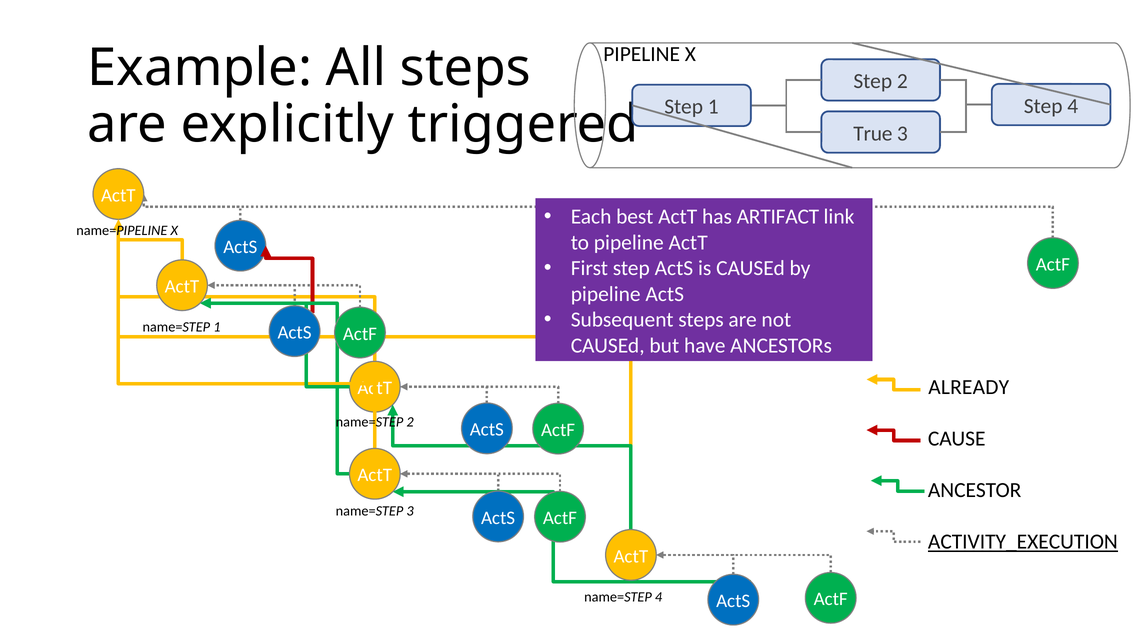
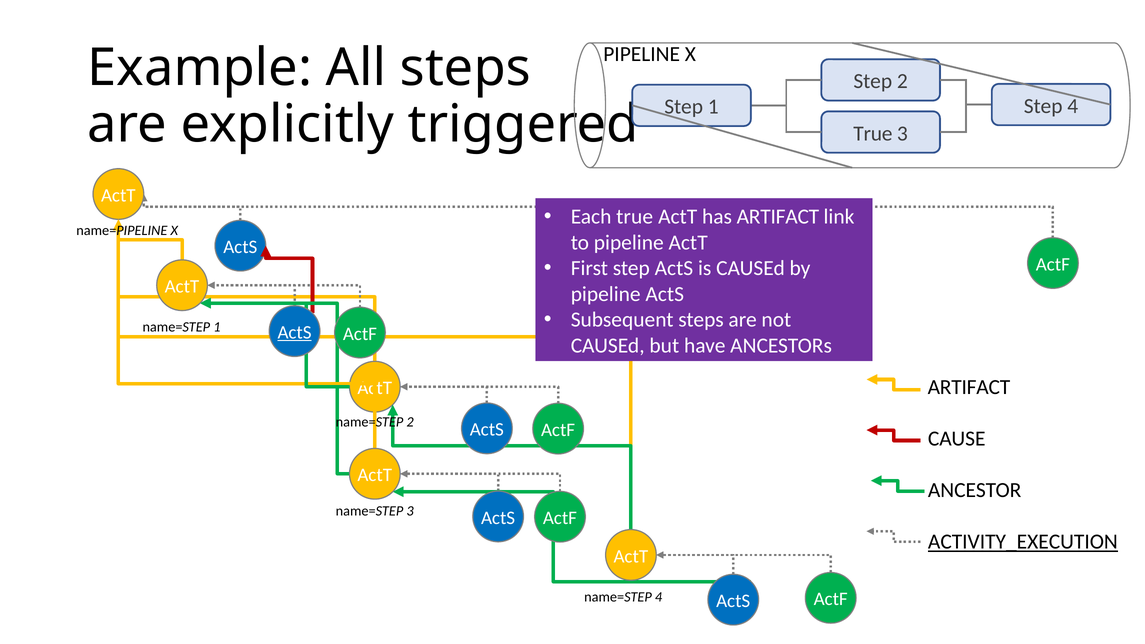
Each best: best -> true
ActS at (295, 332) underline: none -> present
ALREADY at (969, 387): ALREADY -> ARTIFACT
